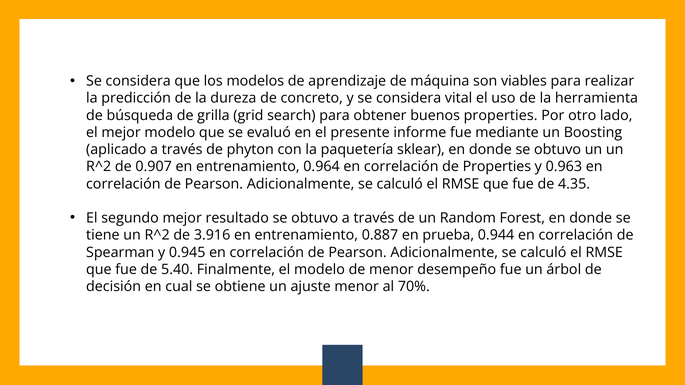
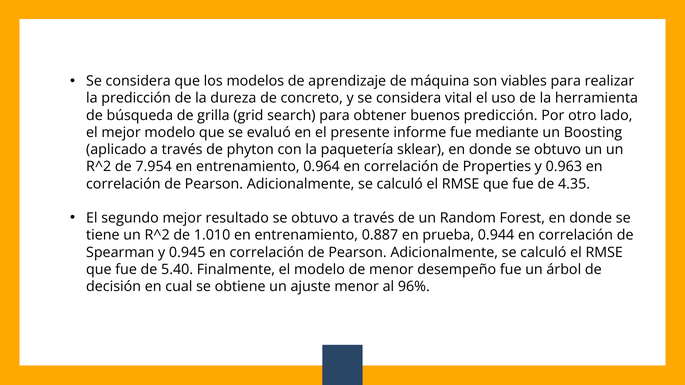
buenos properties: properties -> predicción
0.907: 0.907 -> 7.954
3.916: 3.916 -> 1.010
70%: 70% -> 96%
